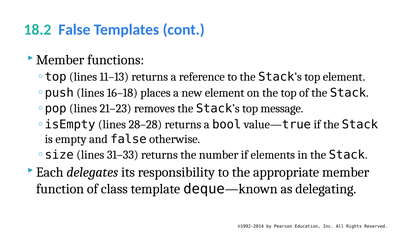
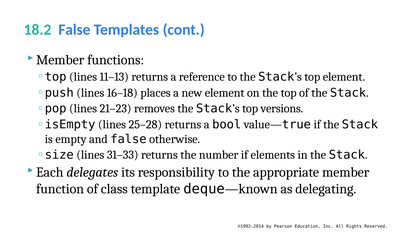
message: message -> versions
28–28: 28–28 -> 25–28
